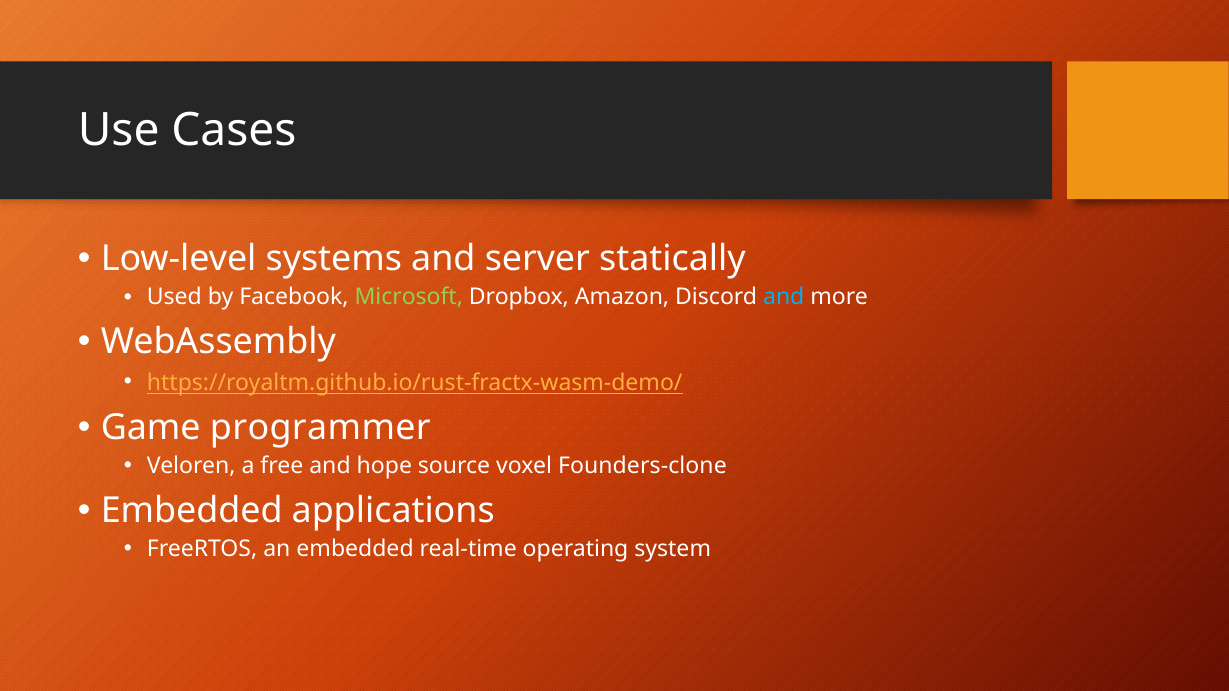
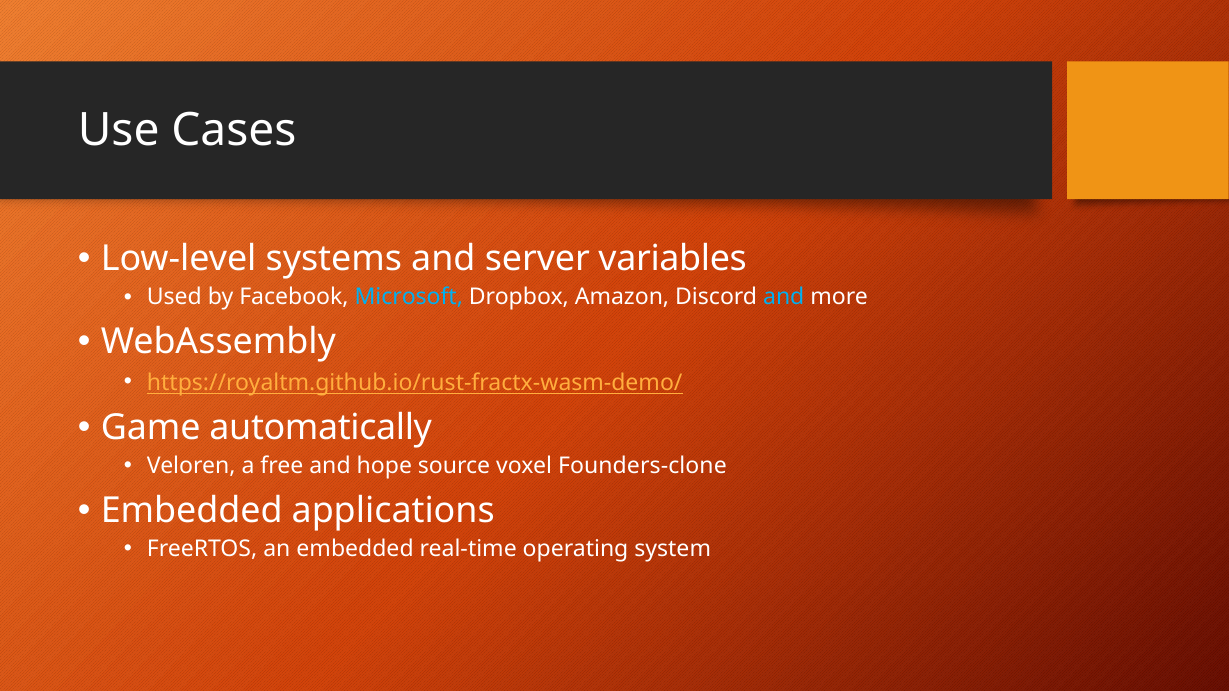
statically: statically -> variables
Microsoft colour: light green -> light blue
programmer: programmer -> automatically
